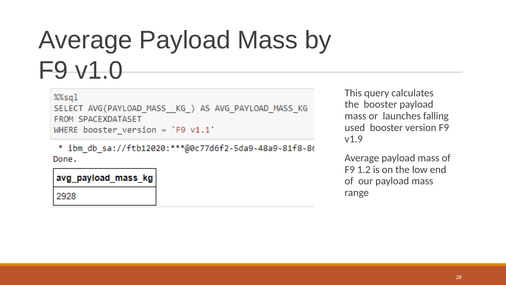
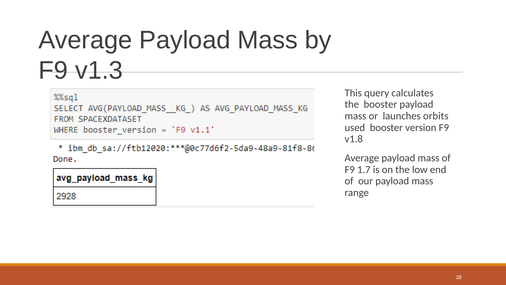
v1.0: v1.0 -> v1.3
falling: falling -> orbits
v1.9: v1.9 -> v1.8
1.2: 1.2 -> 1.7
